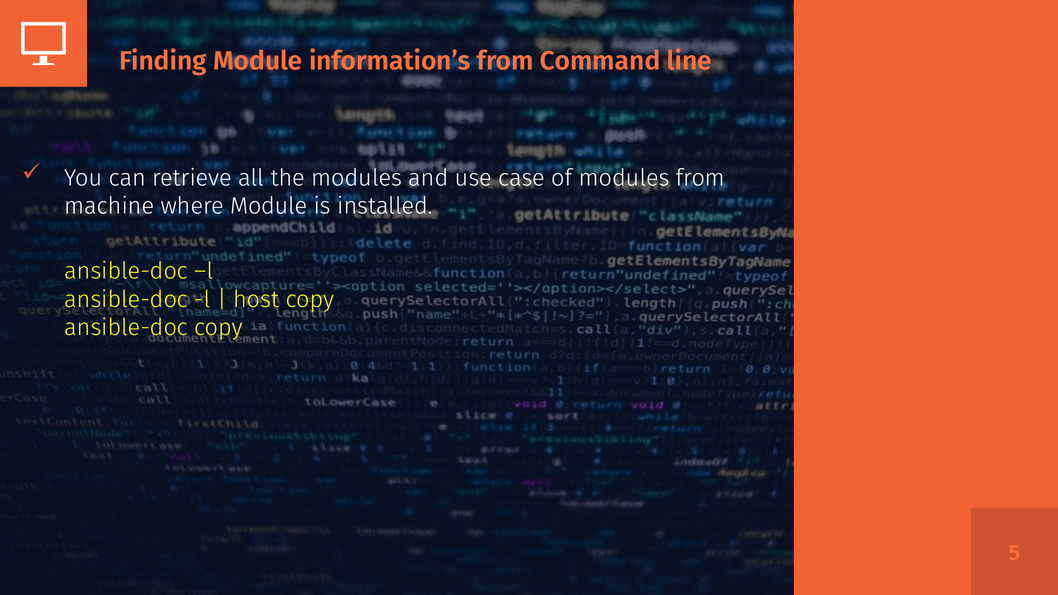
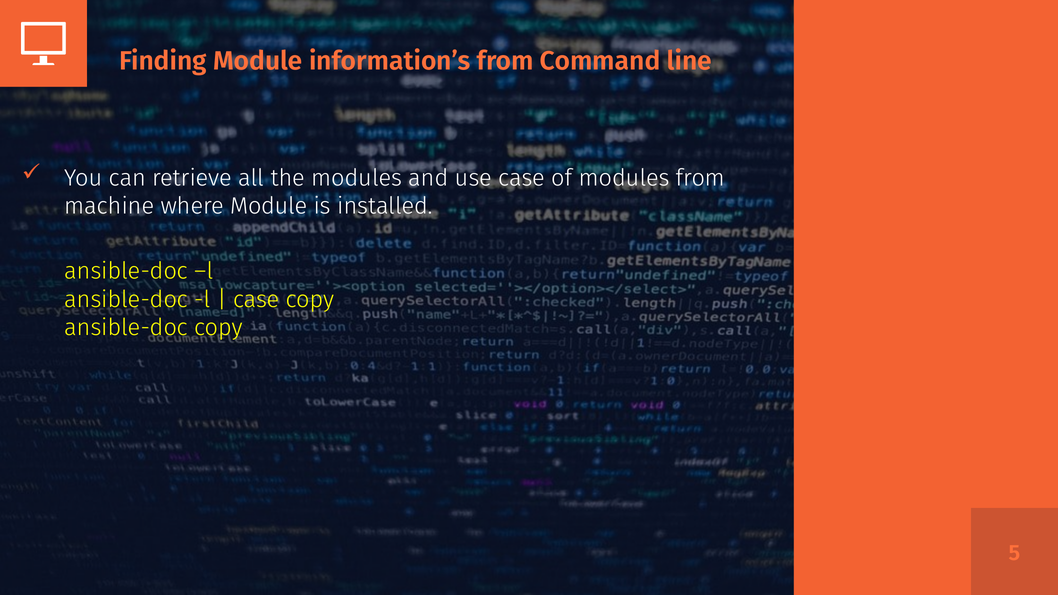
host at (256, 299): host -> case
